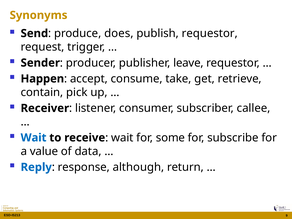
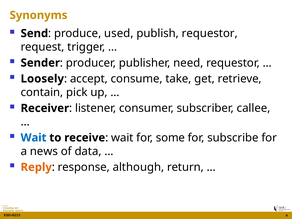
does: does -> used
leave: leave -> need
Happen: Happen -> Loosely
value: value -> news
Reply colour: blue -> orange
